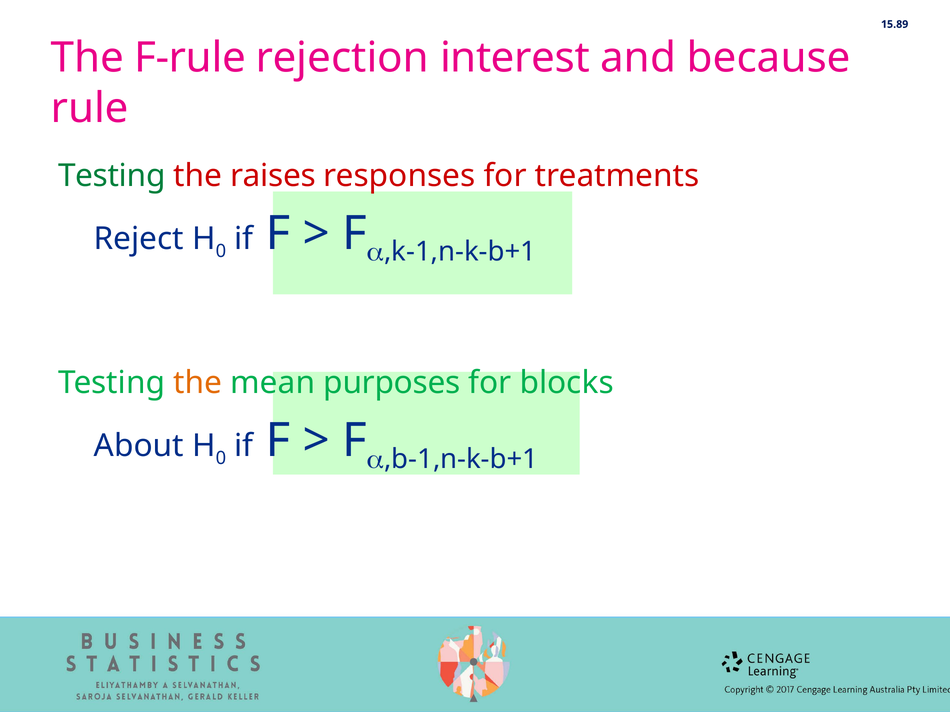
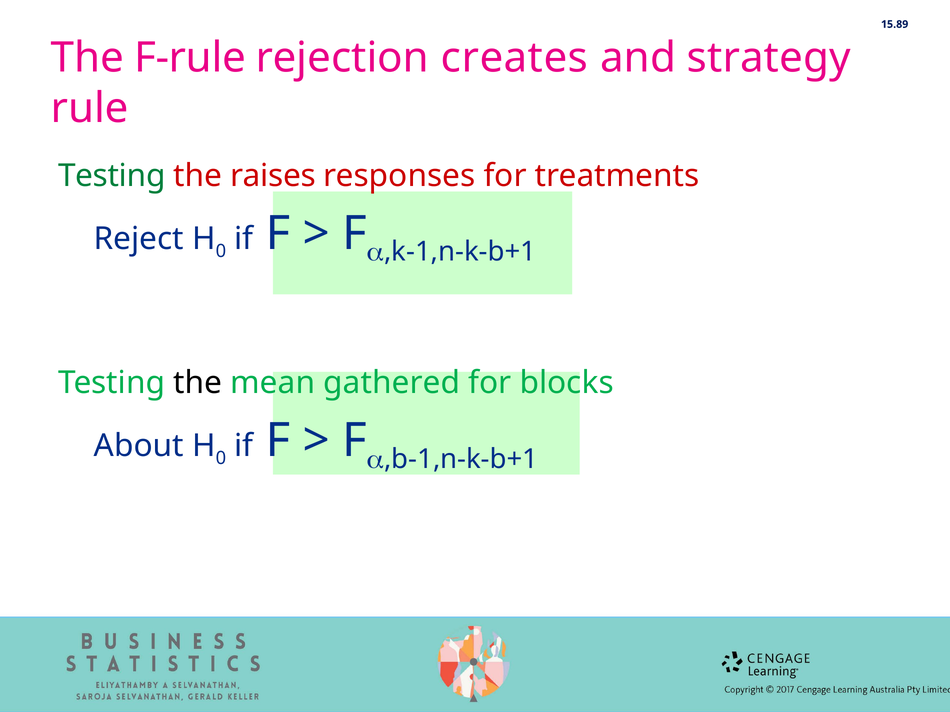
interest: interest -> creates
because: because -> strategy
the at (198, 383) colour: orange -> black
purposes: purposes -> gathered
